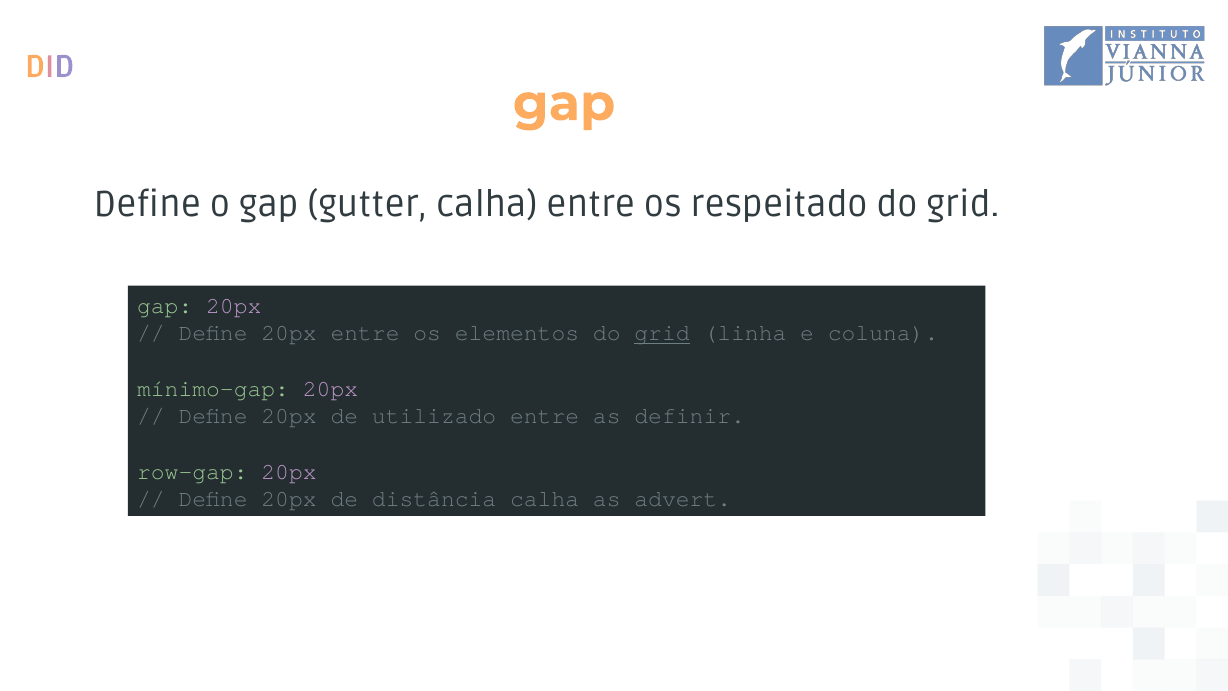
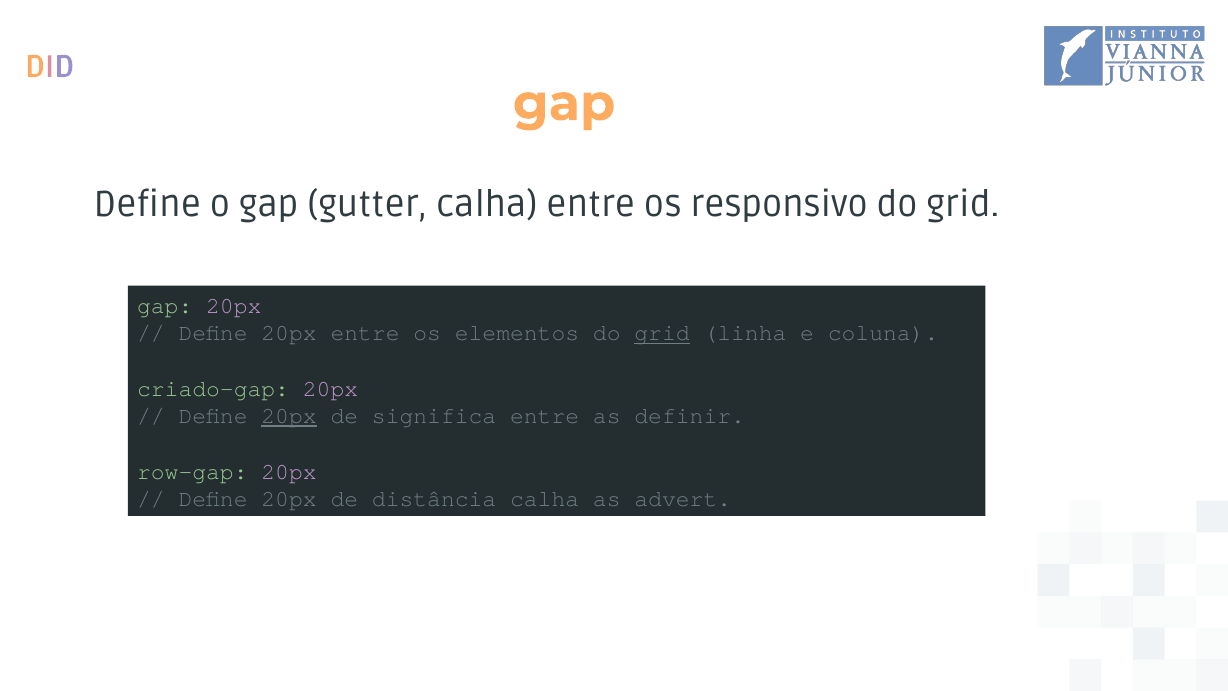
respeitado: respeitado -> responsivo
mínimo-gap: mínimo-gap -> criado-gap
20px at (289, 416) underline: none -> present
utilizado: utilizado -> significa
